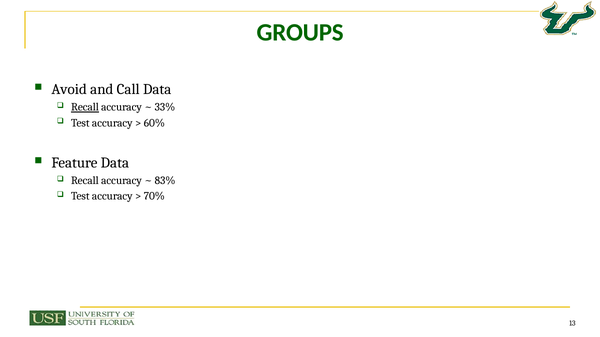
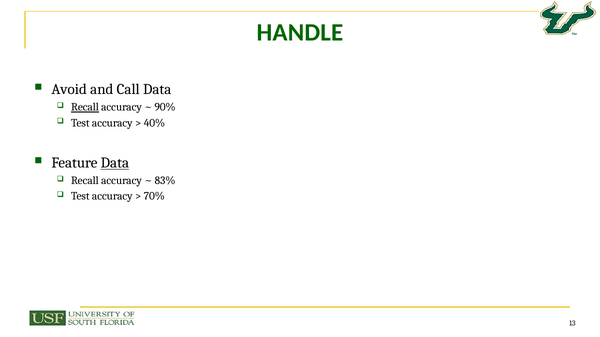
GROUPS: GROUPS -> HANDLE
33%: 33% -> 90%
60%: 60% -> 40%
Data at (115, 163) underline: none -> present
